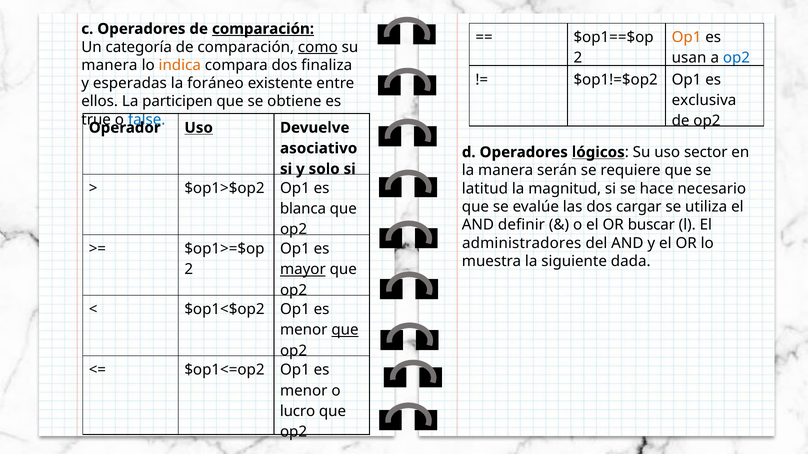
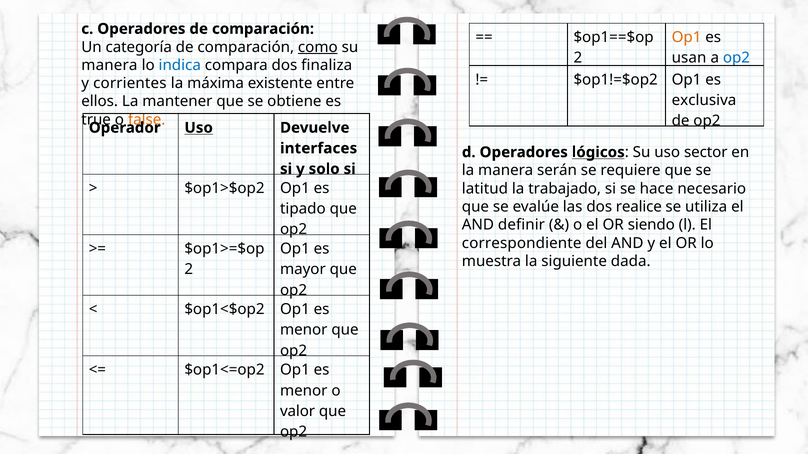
comparación at (263, 29) underline: present -> none
indica colour: orange -> blue
esperadas: esperadas -> corrientes
foráneo: foráneo -> máxima
participen: participen -> mantener
false colour: blue -> orange
asociativo: asociativo -> interfaces
magnitud: magnitud -> trabajado
cargar: cargar -> realice
blanca: blanca -> tipado
buscar: buscar -> siendo
administradores: administradores -> correspondiente
mayor underline: present -> none
que at (345, 330) underline: present -> none
lucro: lucro -> valor
